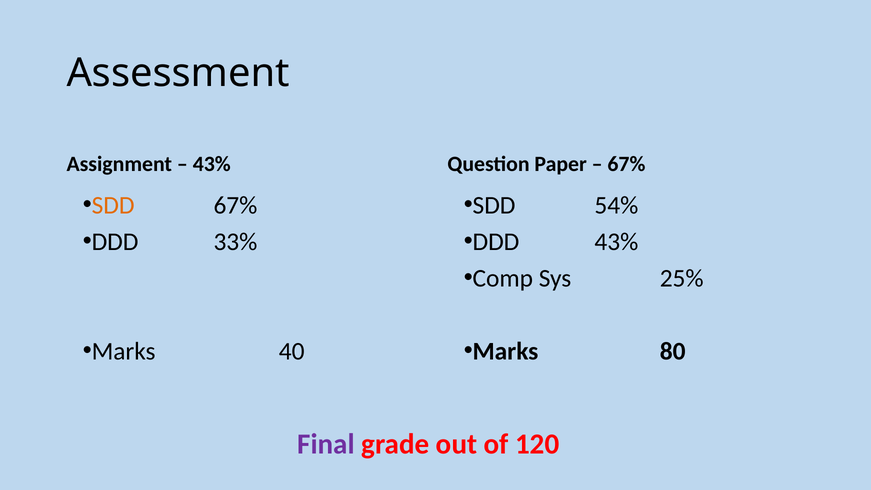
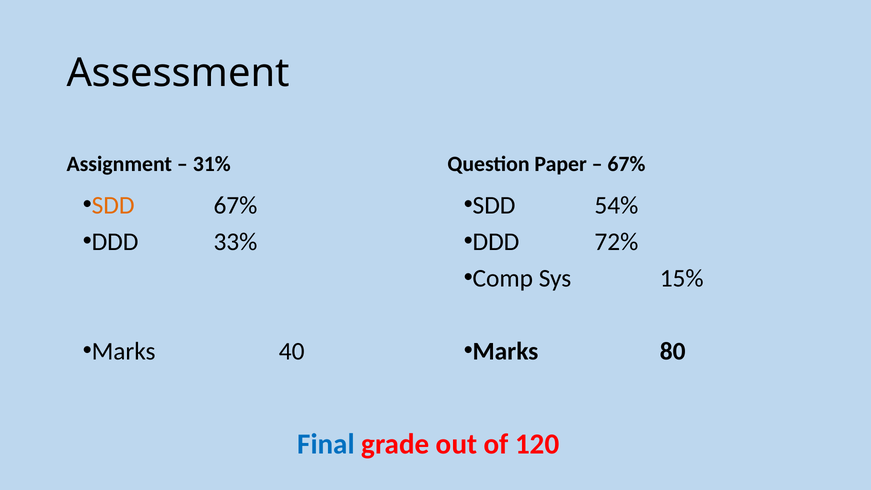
43% at (212, 164): 43% -> 31%
DDD 43%: 43% -> 72%
25%: 25% -> 15%
Final colour: purple -> blue
